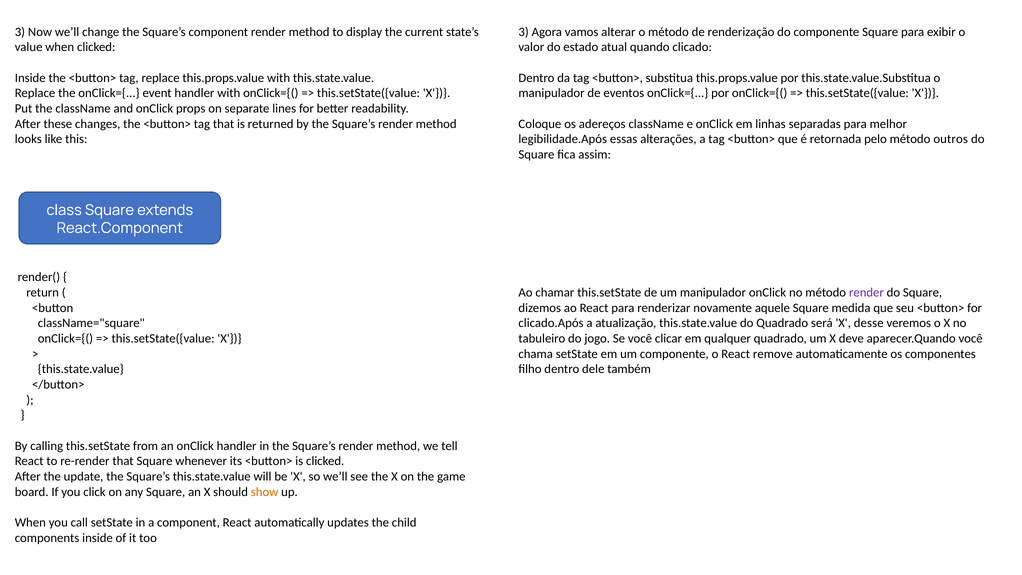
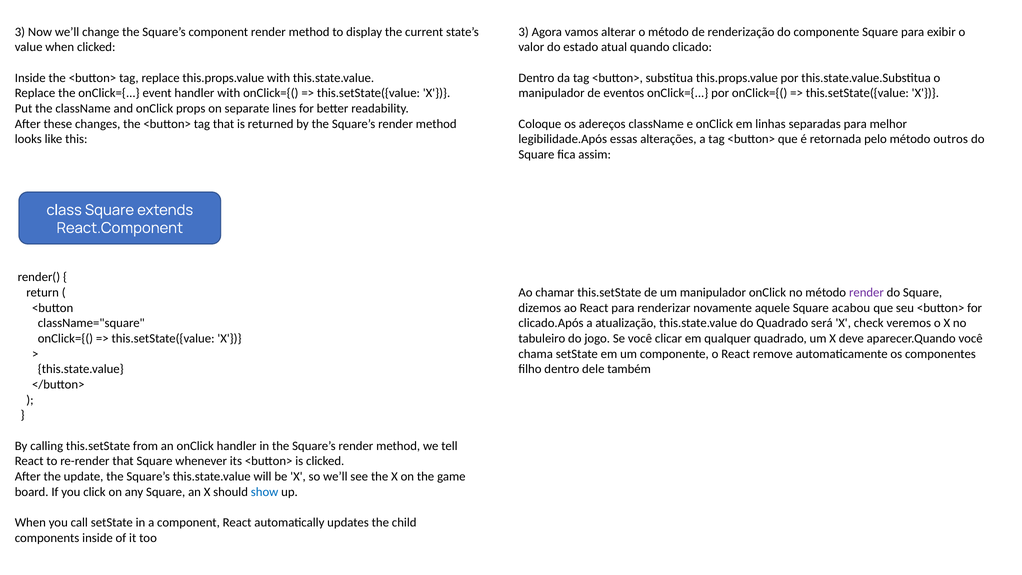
medida: medida -> acabou
desse: desse -> check
show colour: orange -> blue
